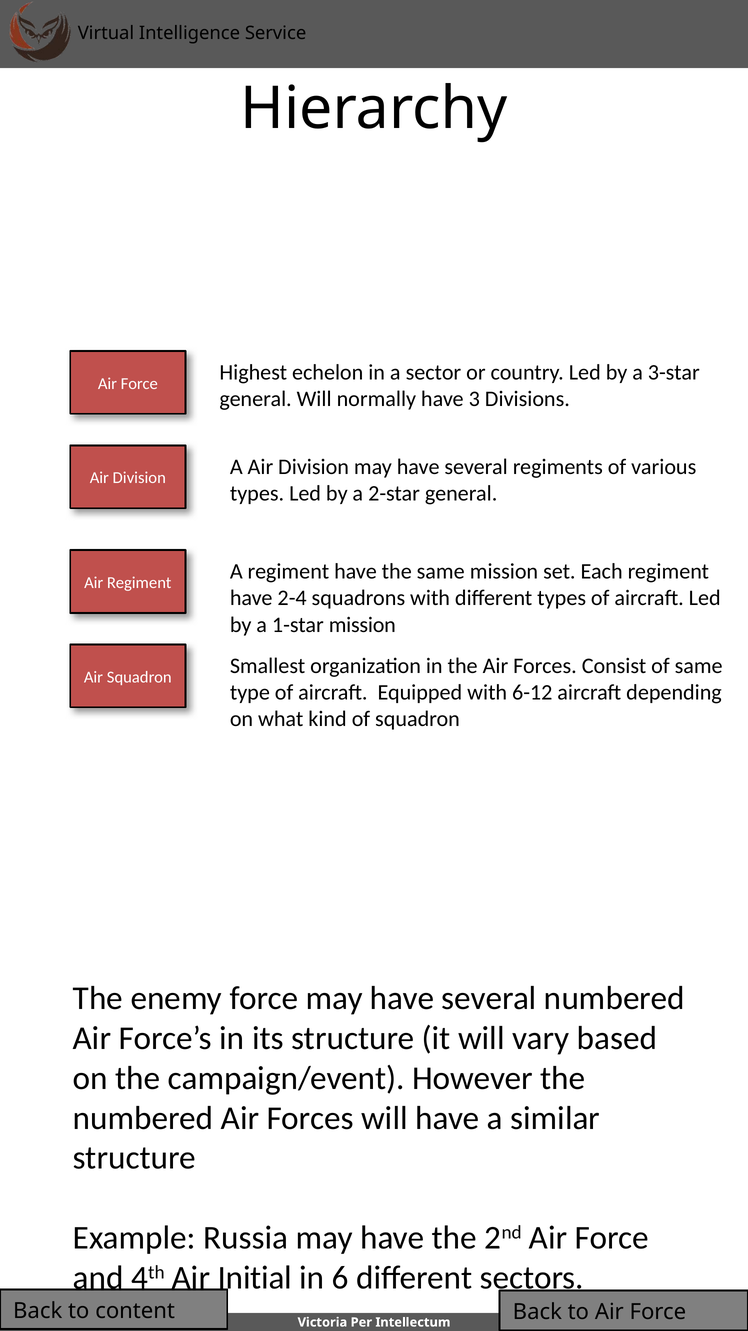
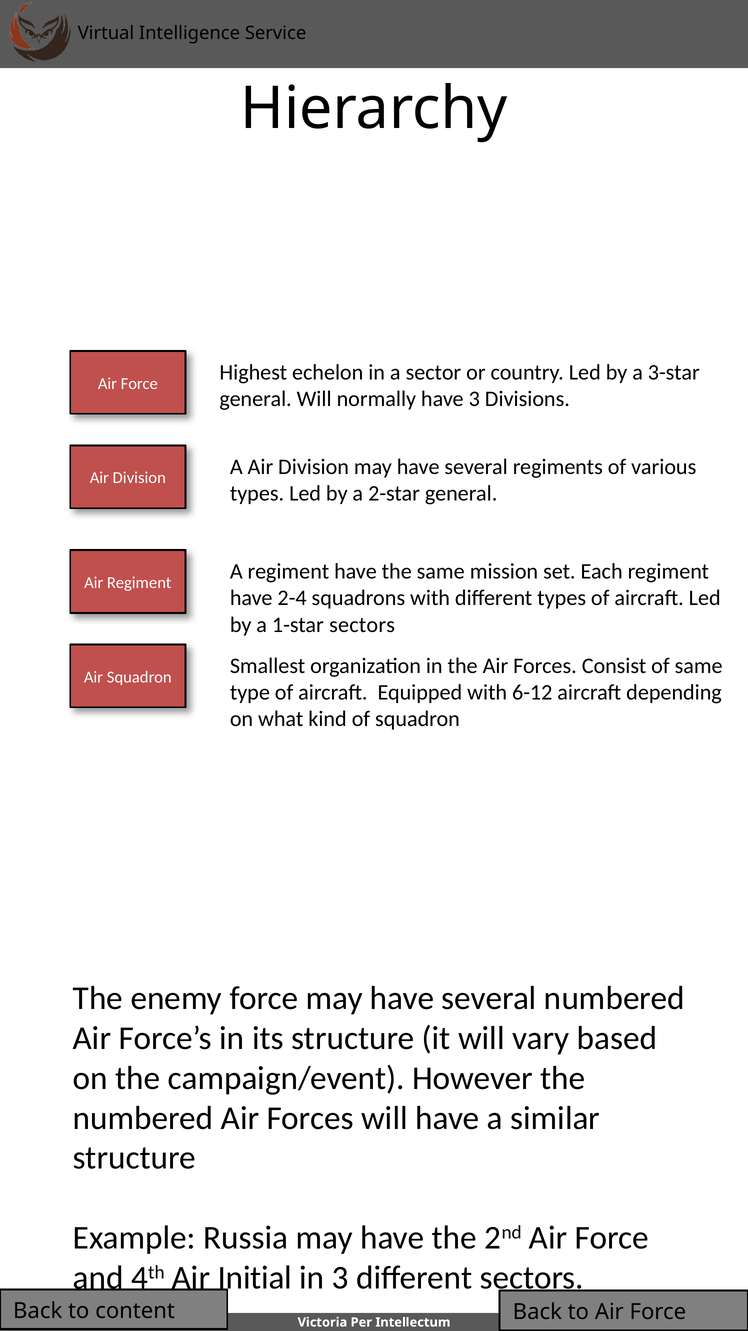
1-star mission: mission -> sectors
in 6: 6 -> 3
